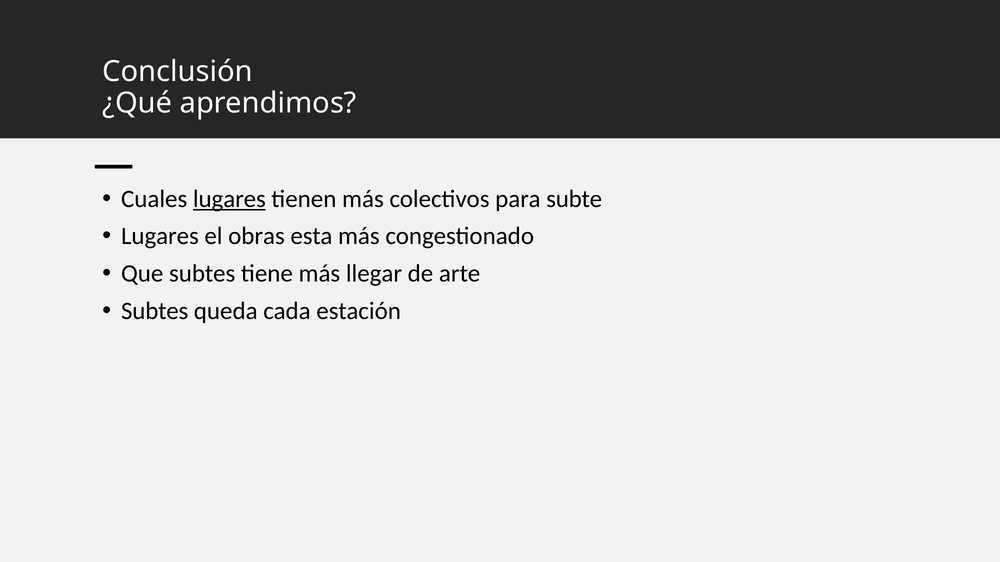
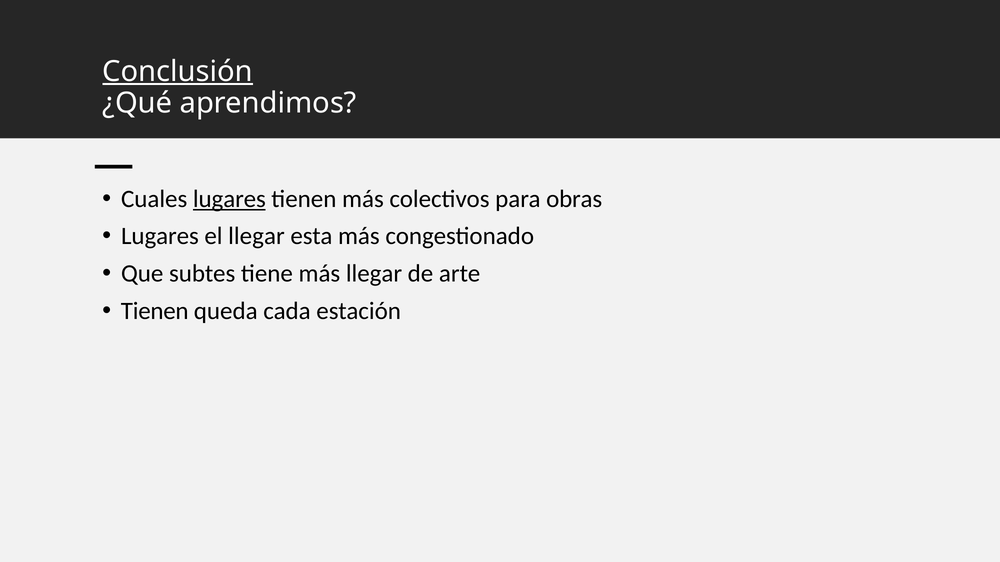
Conclusión underline: none -> present
subte: subte -> obras
el obras: obras -> llegar
Subtes at (155, 311): Subtes -> Tienen
